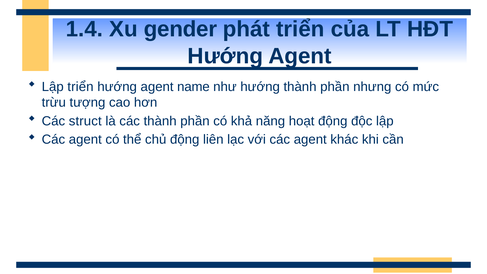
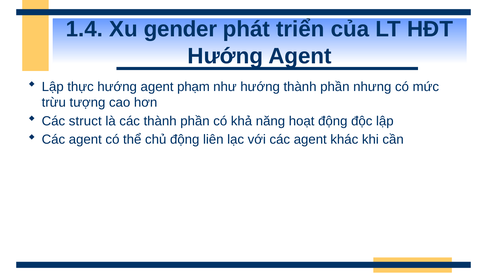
Lập triển: triển -> thực
name: name -> phạm
